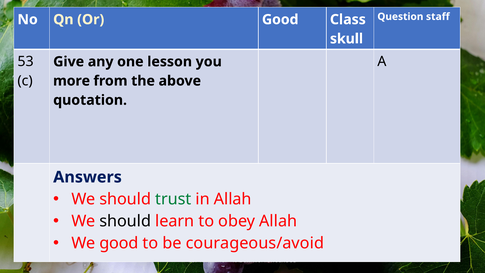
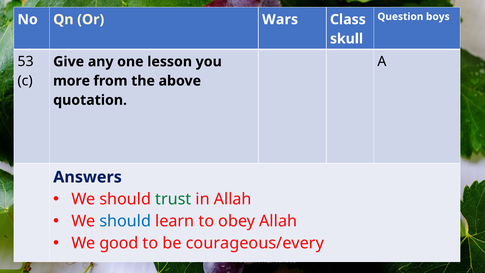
staff: staff -> boys
Or Good: Good -> Wars
should at (125, 221) colour: black -> blue
courageous/avoid: courageous/avoid -> courageous/every
